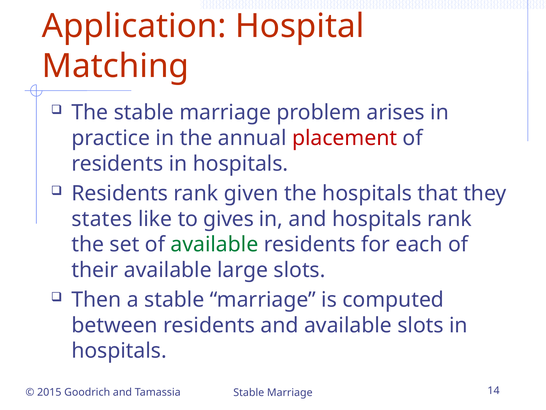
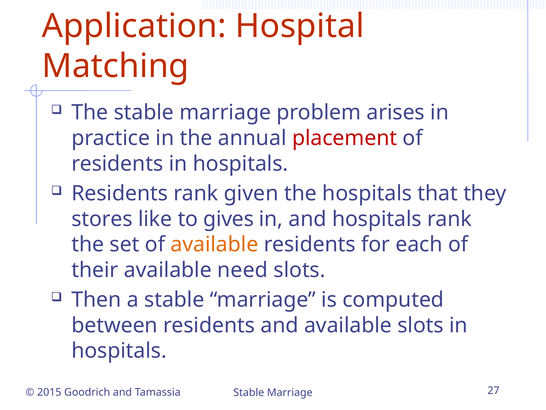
states: states -> stores
available at (214, 244) colour: green -> orange
large: large -> need
14: 14 -> 27
